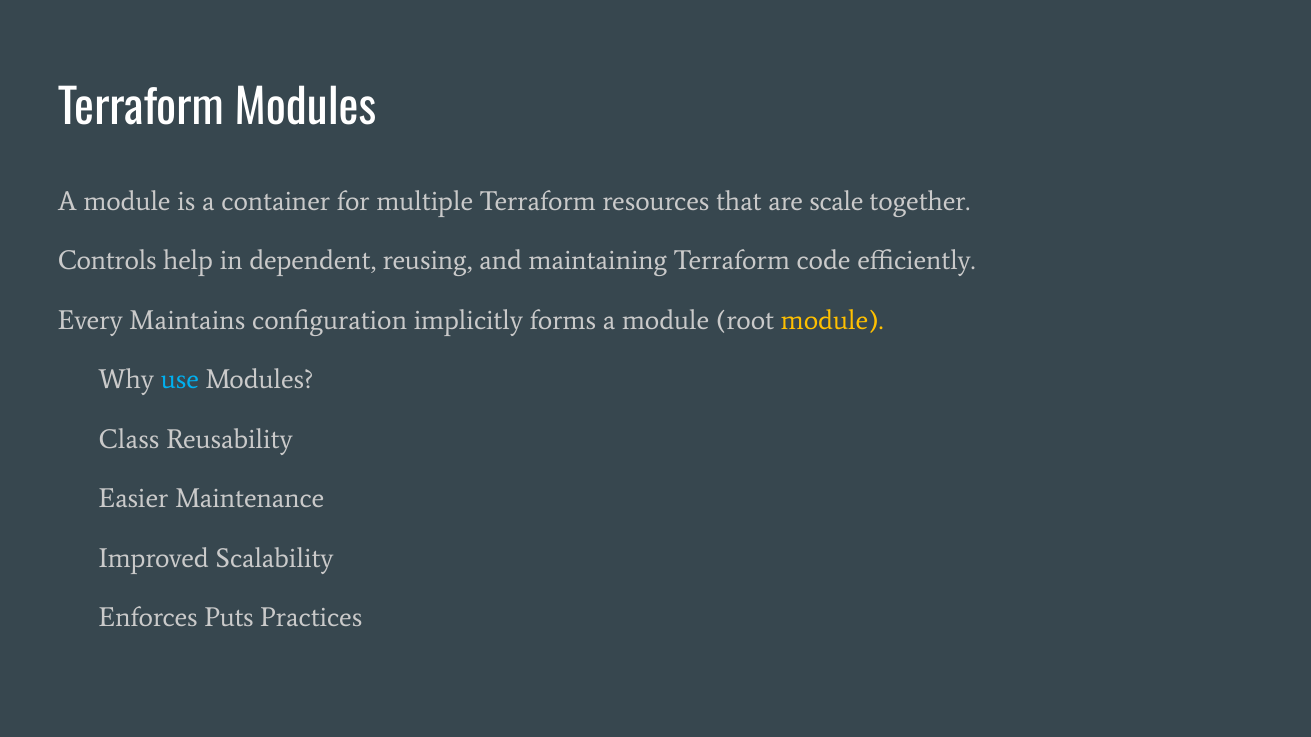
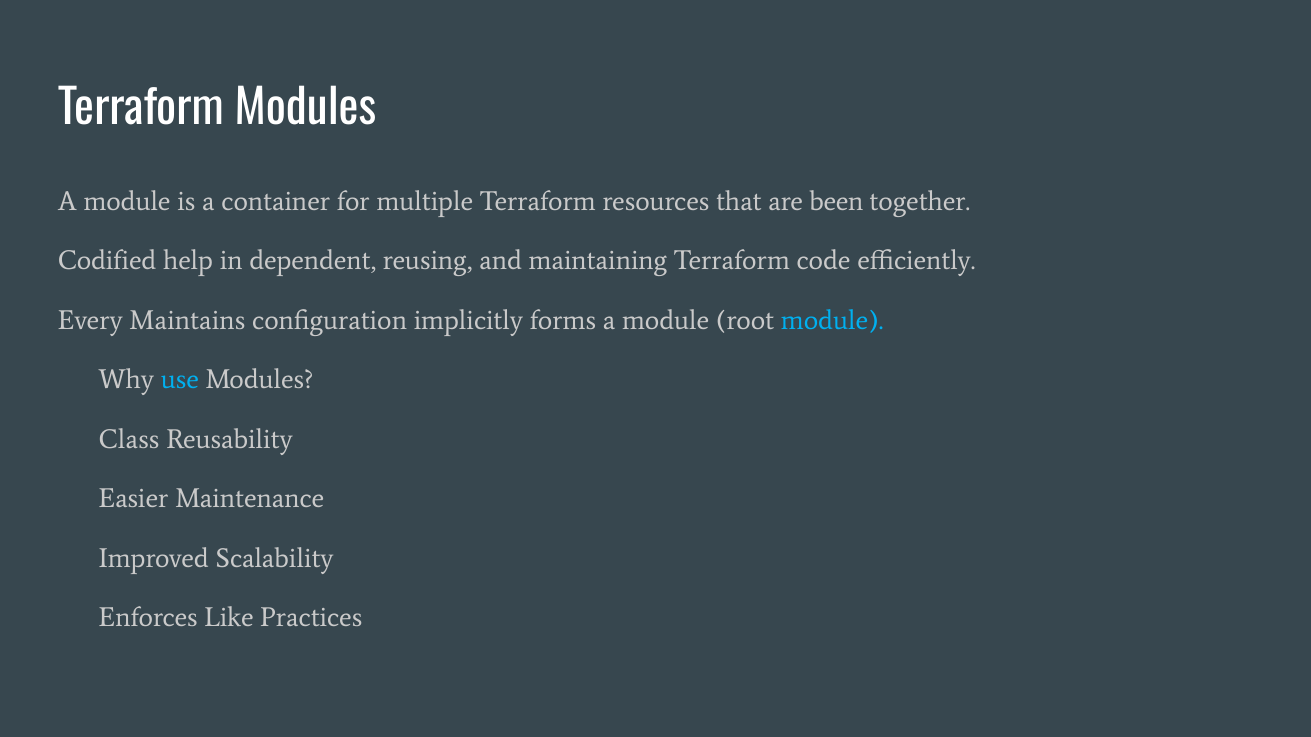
scale: scale -> been
Controls: Controls -> Codified
module at (832, 321) colour: yellow -> light blue
Puts: Puts -> Like
